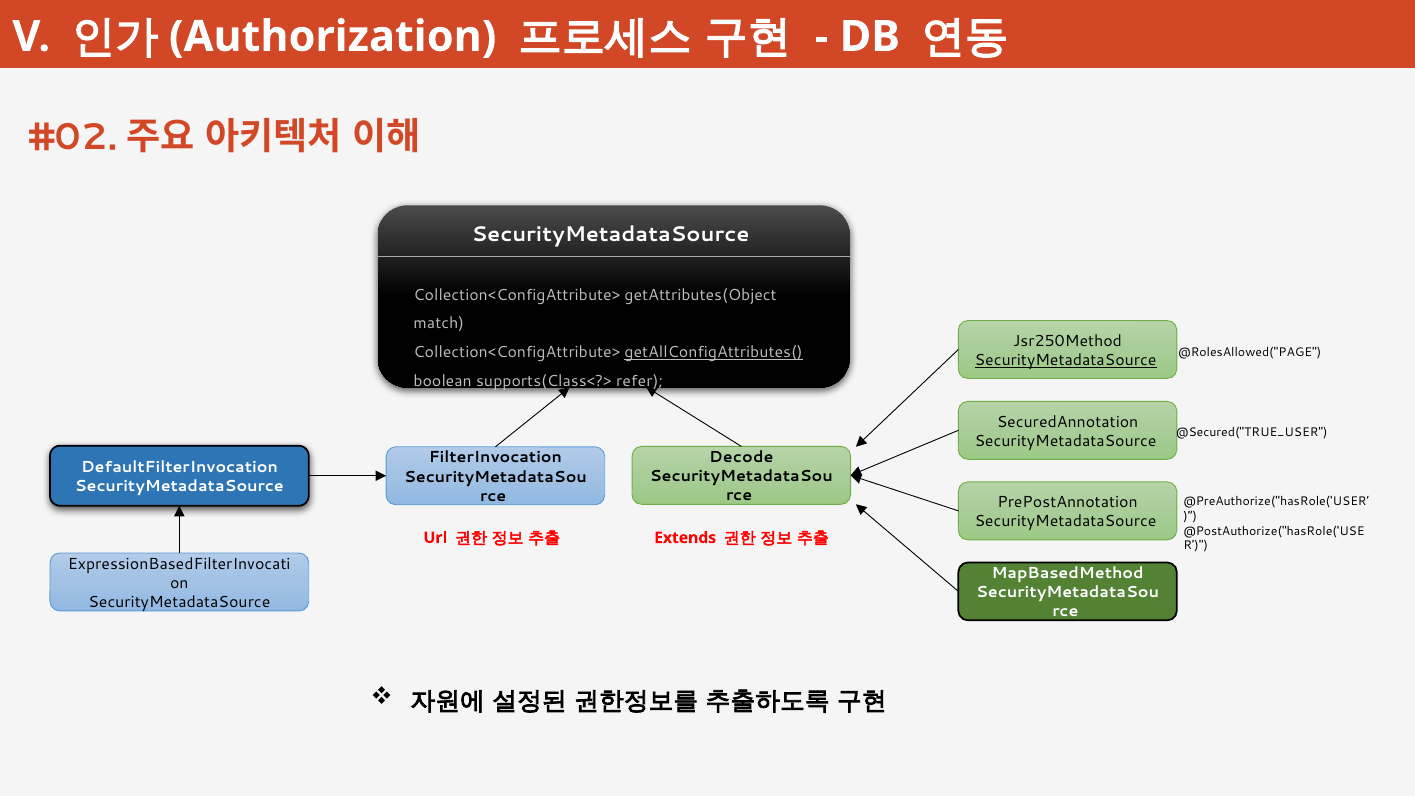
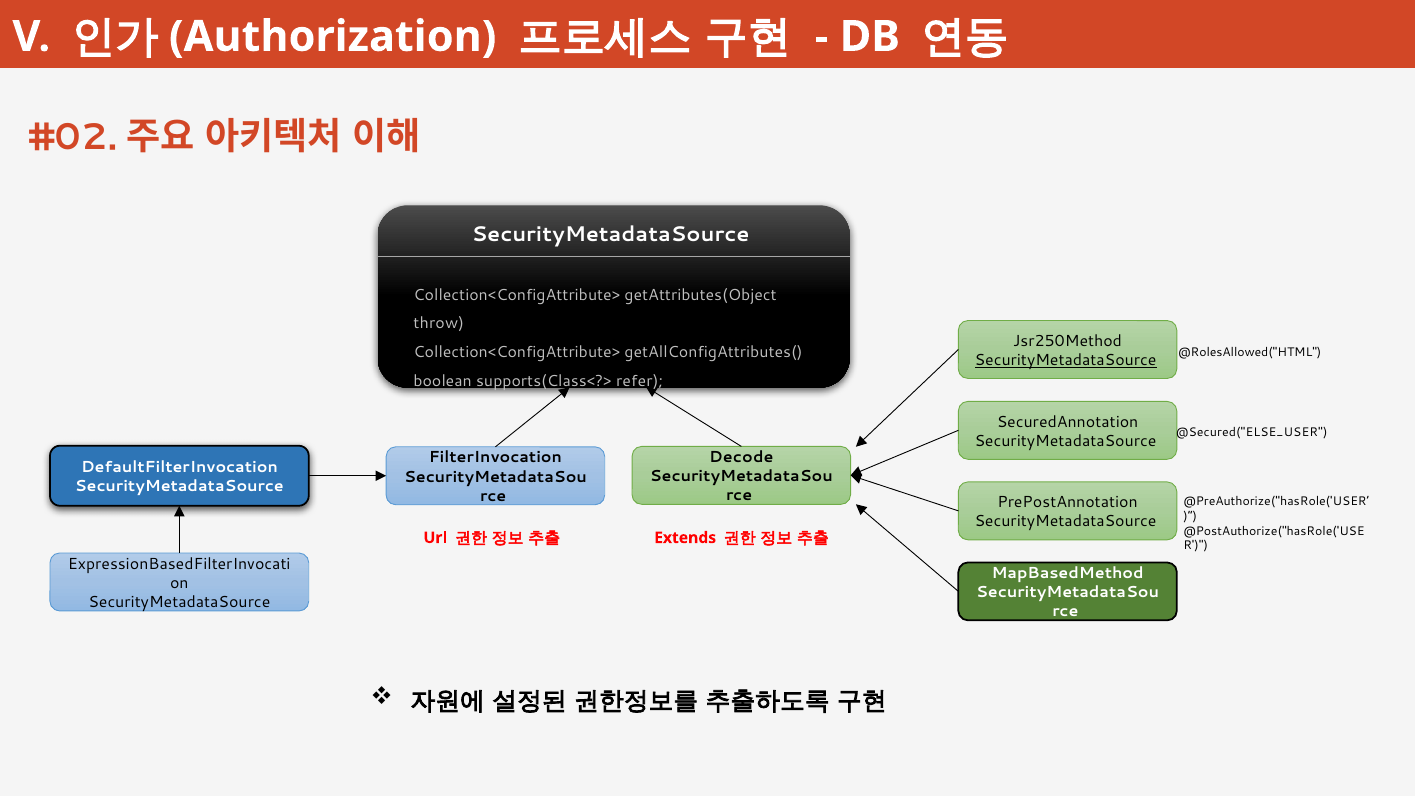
match: match -> throw
getAllConfigAttributes( underline: present -> none
@RolesAllowed("PAGE: @RolesAllowed("PAGE -> @RolesAllowed("HTML
@Secured("TRUE_USER: @Secured("TRUE_USER -> @Secured("ELSE_USER
